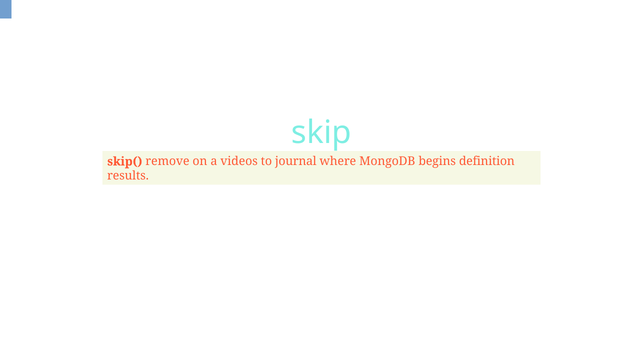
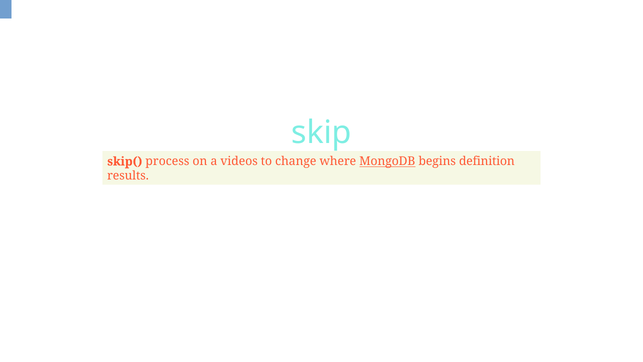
remove: remove -> process
journal: journal -> change
MongoDB underline: none -> present
